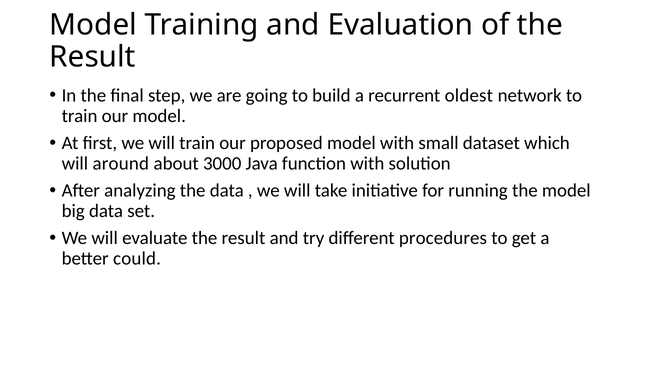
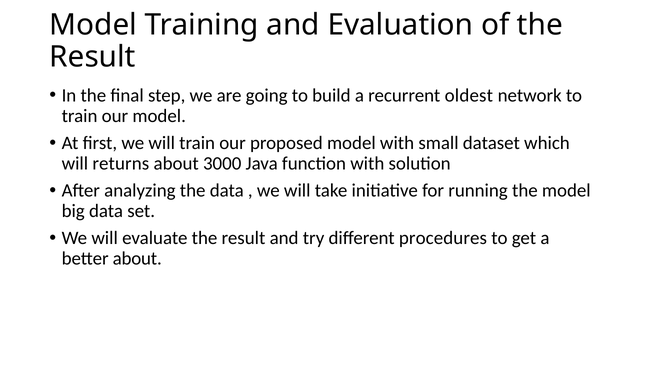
around: around -> returns
better could: could -> about
